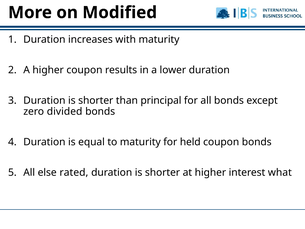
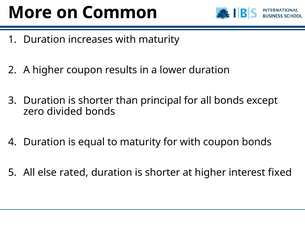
Modified: Modified -> Common
for held: held -> with
what: what -> fixed
